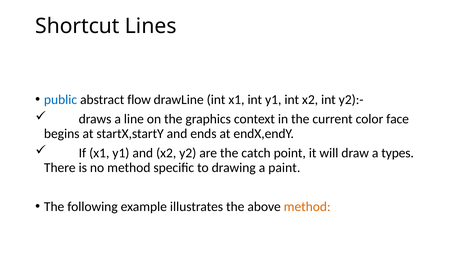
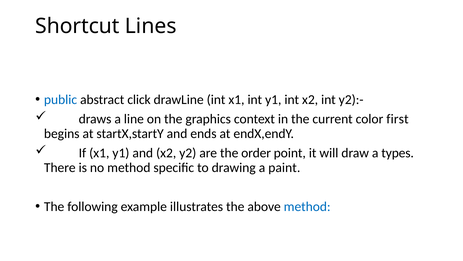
flow: flow -> click
face: face -> first
catch: catch -> order
method at (307, 206) colour: orange -> blue
